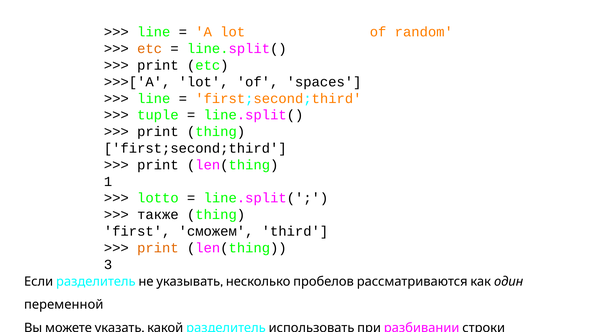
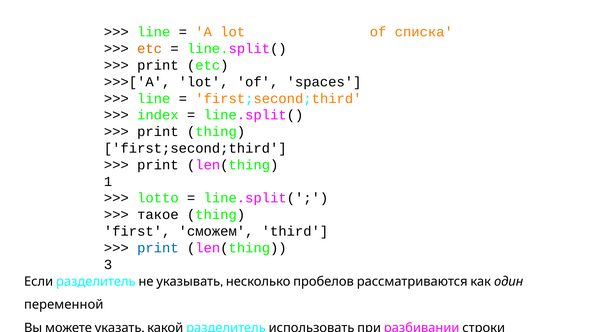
random: random -> списка
tuple: tuple -> index
также: также -> такое
print at (158, 248) colour: orange -> blue
